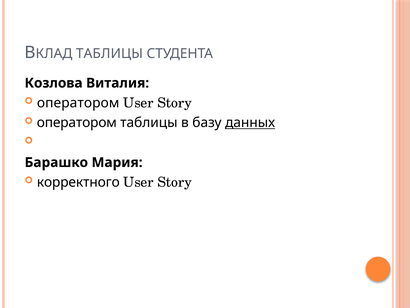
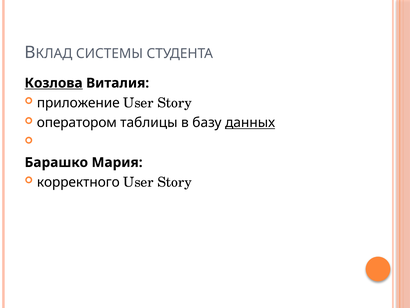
ТАБЛИЦЫ at (109, 54): ТАБЛИЦЫ -> СИСТЕМЫ
Козлова underline: none -> present
оператором at (78, 103): оператором -> приложение
